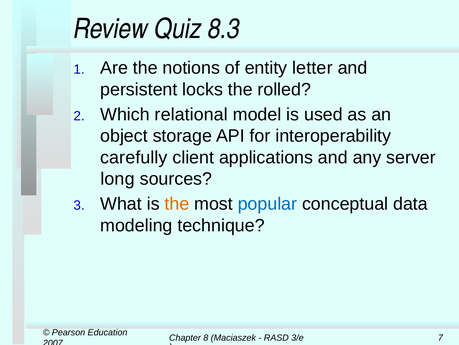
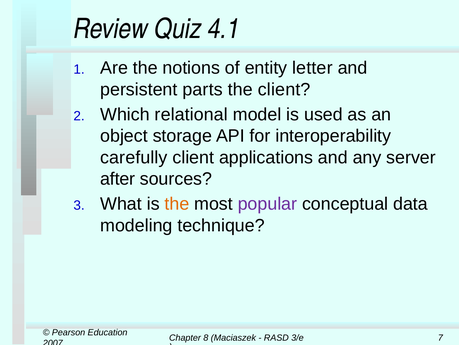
8.3: 8.3 -> 4.1
locks: locks -> parts
the rolled: rolled -> client
long: long -> after
popular colour: blue -> purple
